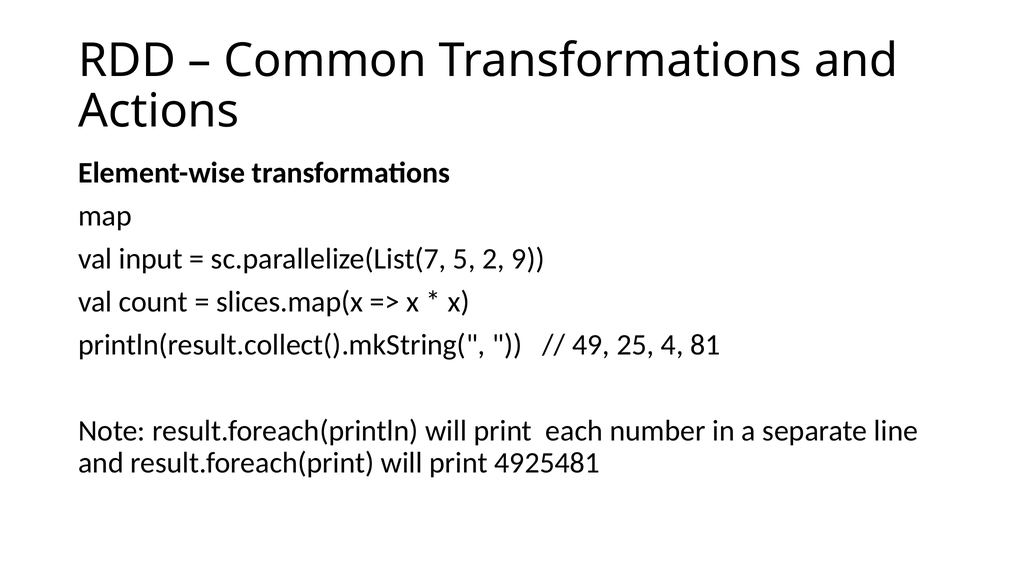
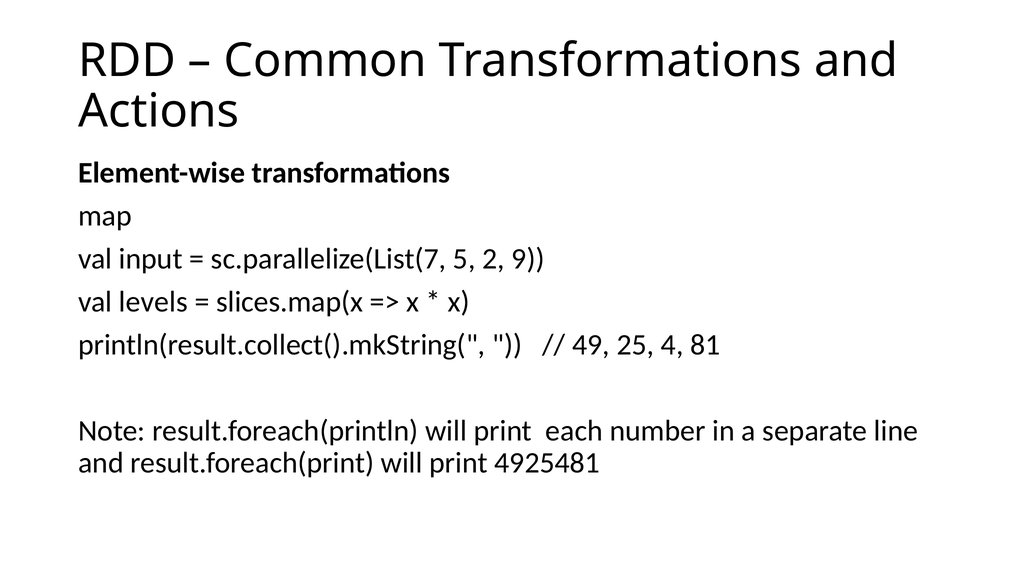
count: count -> levels
